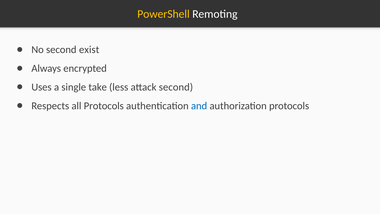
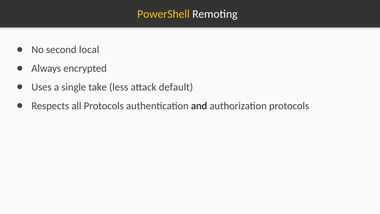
exist: exist -> local
attack second: second -> default
and colour: blue -> black
